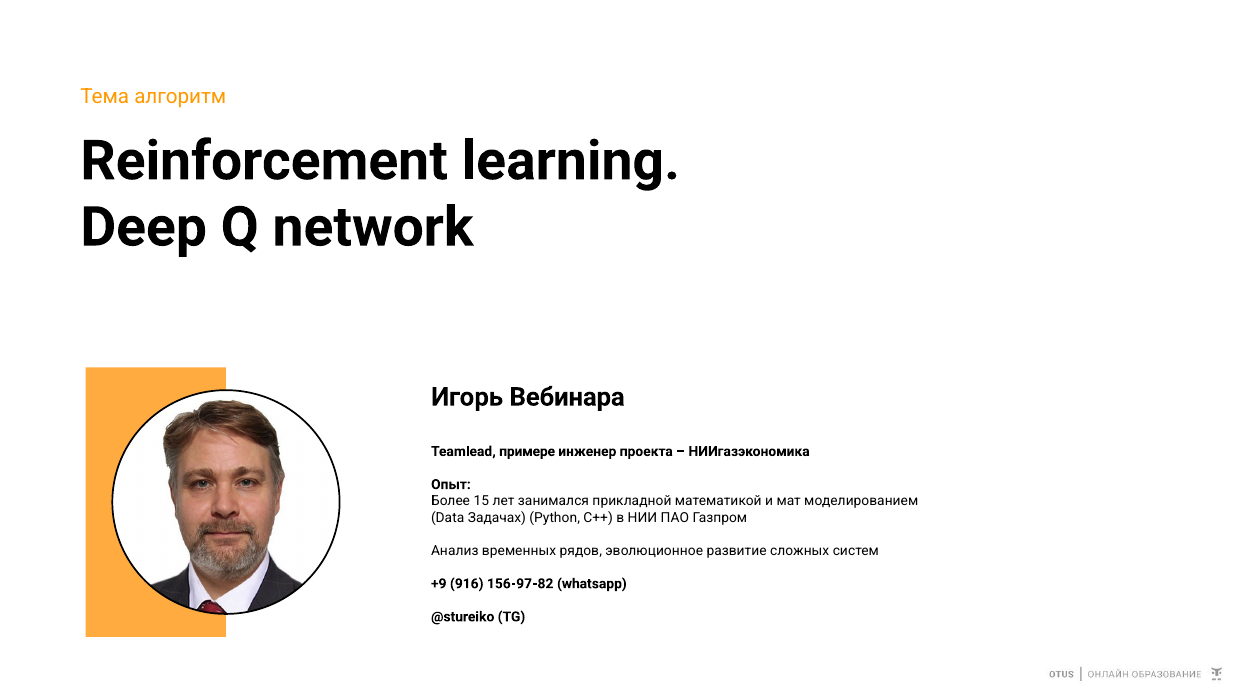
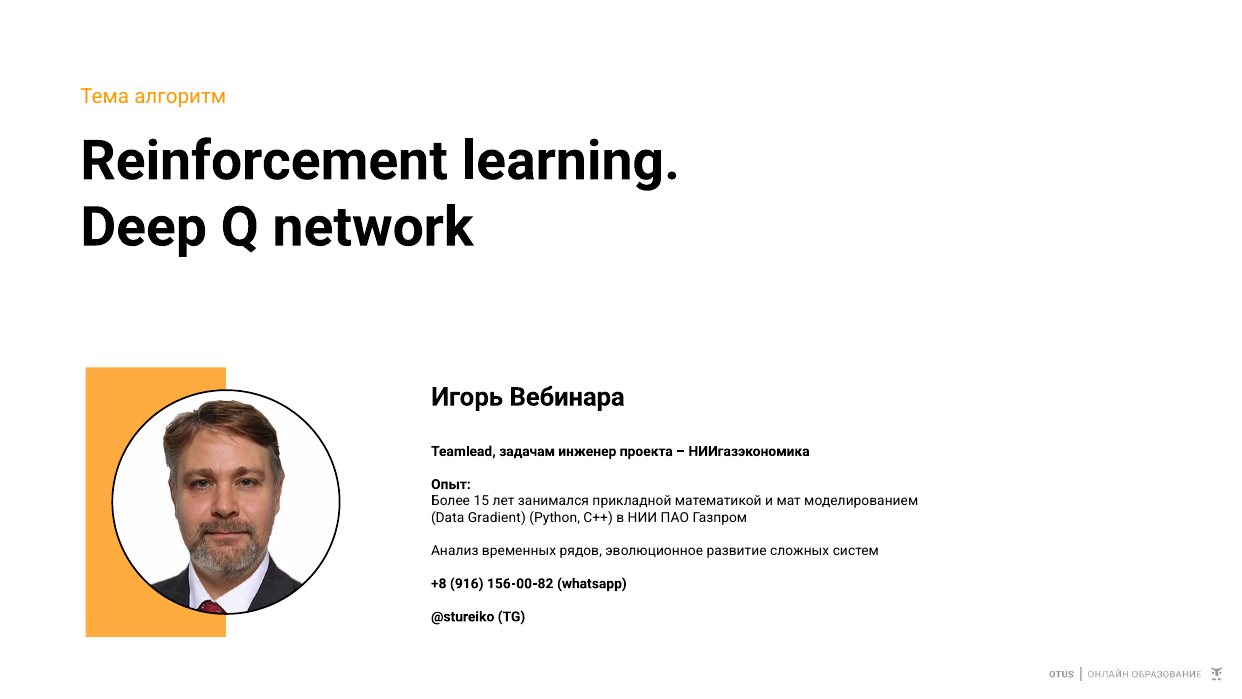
примере: примере -> задачам
Задачах: Задачах -> Gradient
+9: +9 -> +8
156-97-82: 156-97-82 -> 156-00-82
